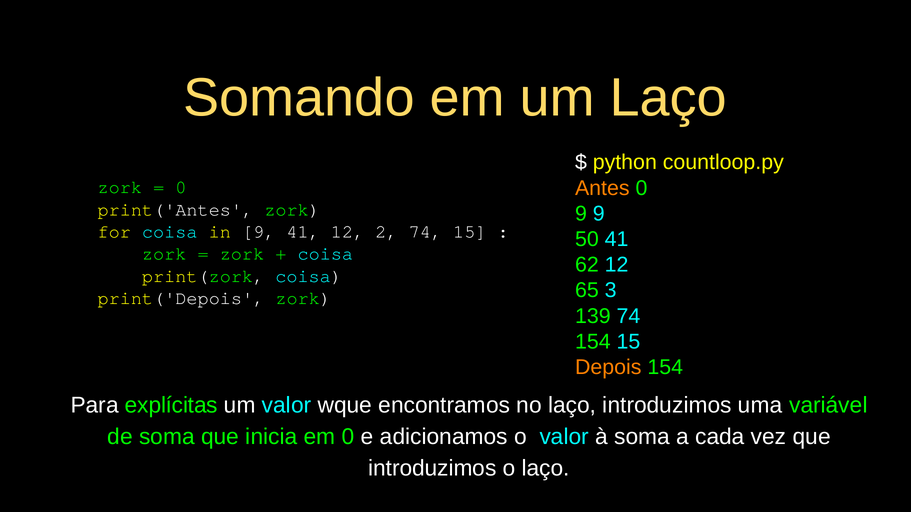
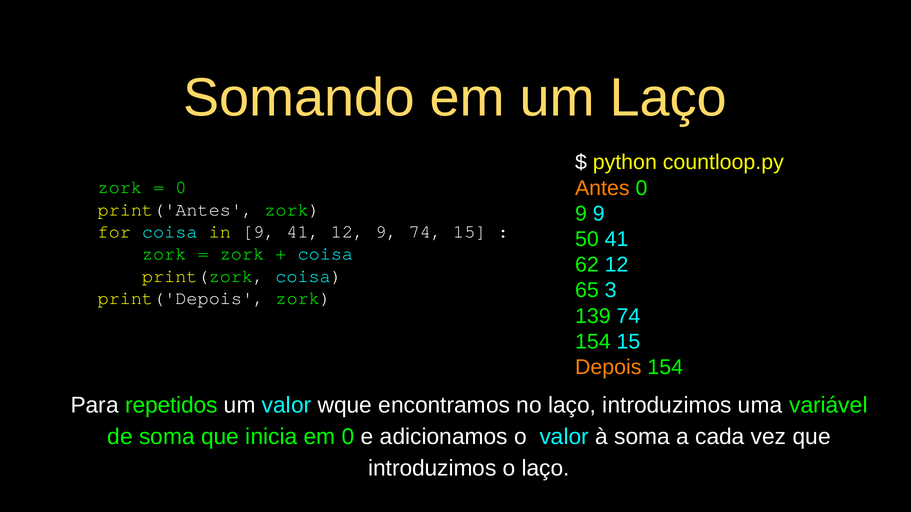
12 2: 2 -> 9
explícitas: explícitas -> repetidos
